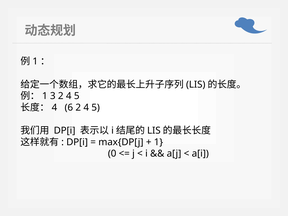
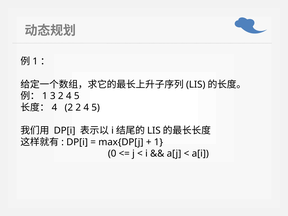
4 6: 6 -> 2
